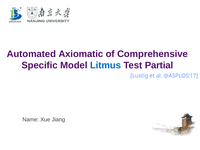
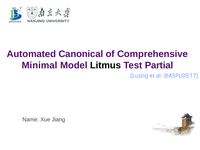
Axiomatic: Axiomatic -> Canonical
Specific: Specific -> Minimal
Litmus colour: blue -> black
